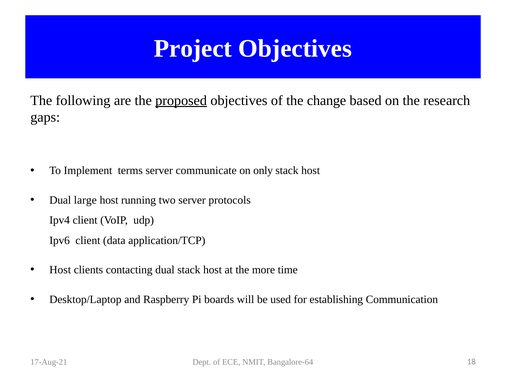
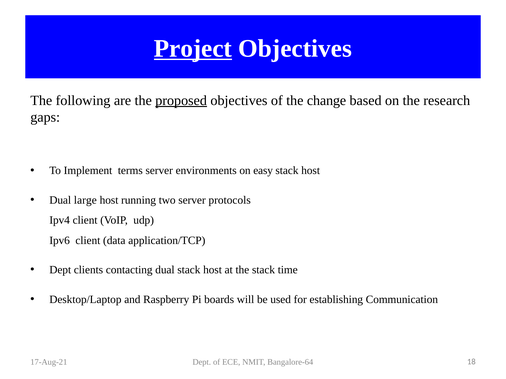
Project underline: none -> present
communicate: communicate -> environments
only: only -> easy
Host at (60, 270): Host -> Dept
the more: more -> stack
